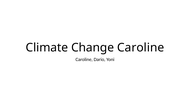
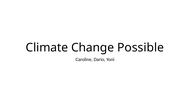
Change Caroline: Caroline -> Possible
